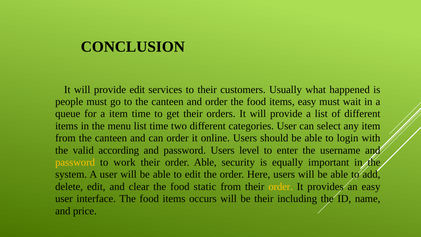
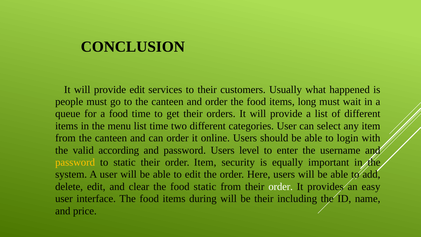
items easy: easy -> long
a item: item -> food
to work: work -> static
order Able: Able -> Item
order at (281, 186) colour: yellow -> white
occurs: occurs -> during
